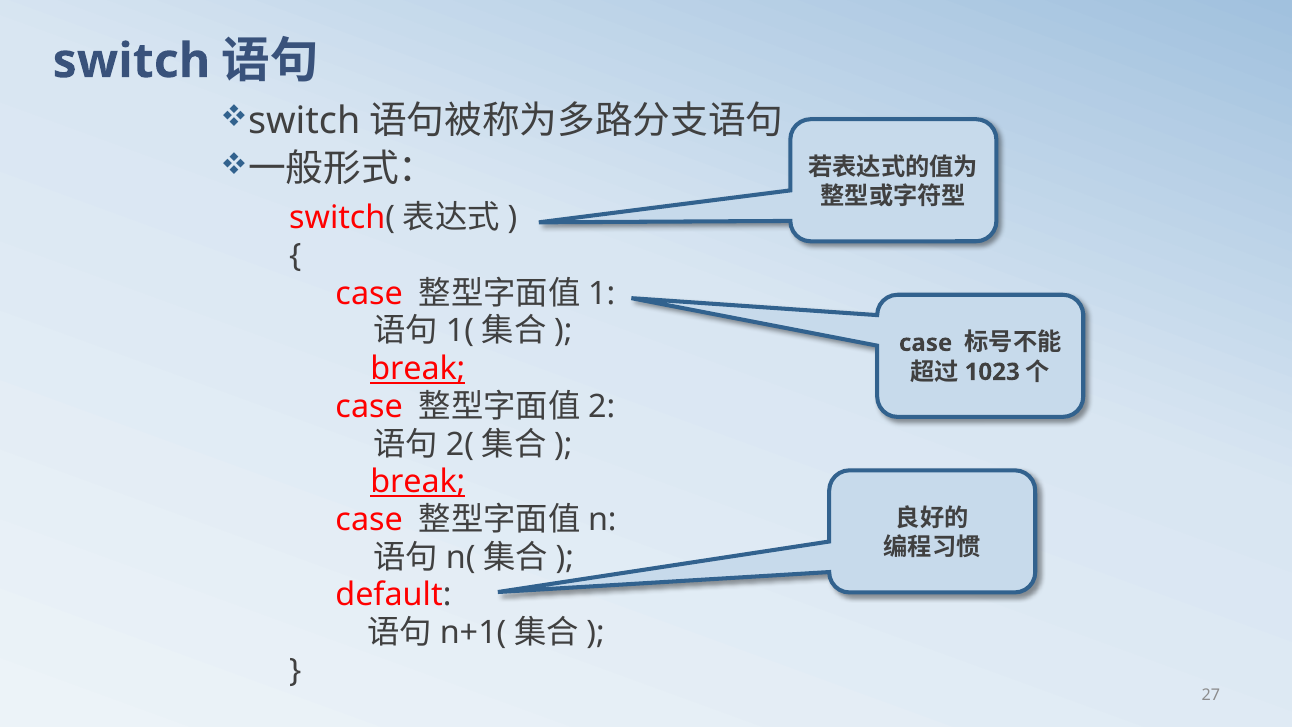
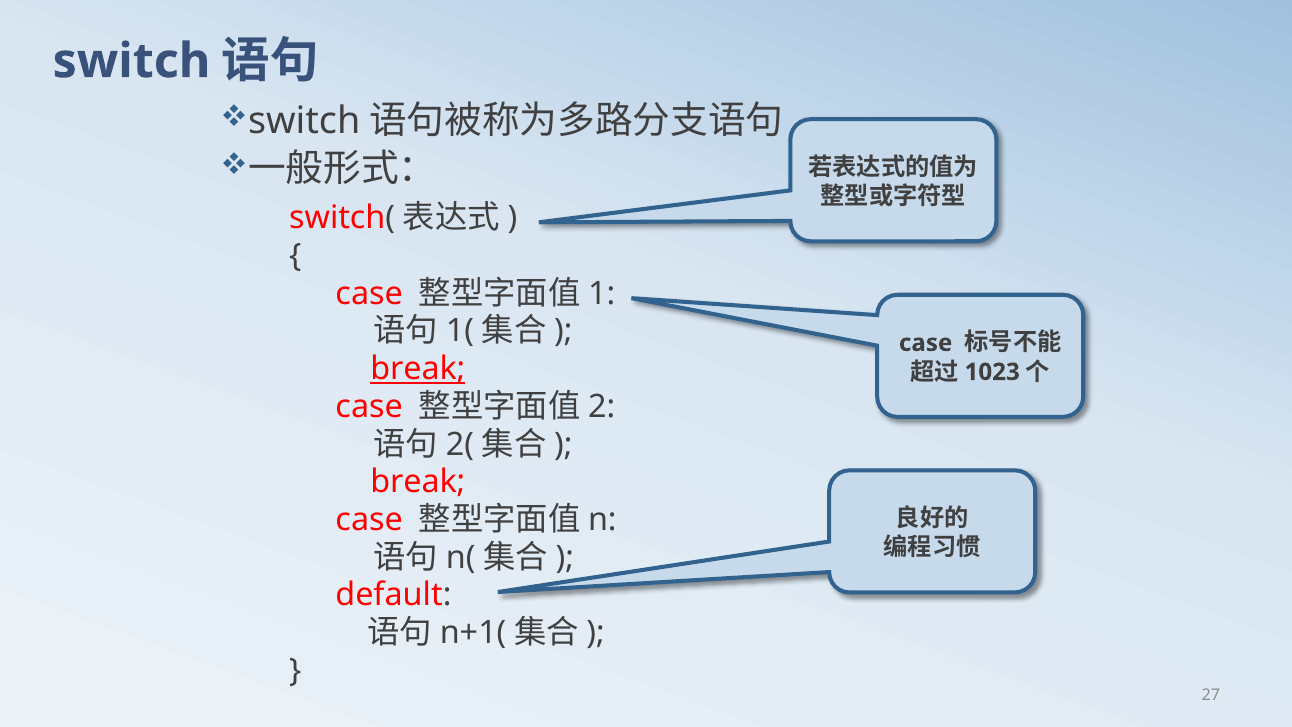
break at (418, 482) underline: present -> none
